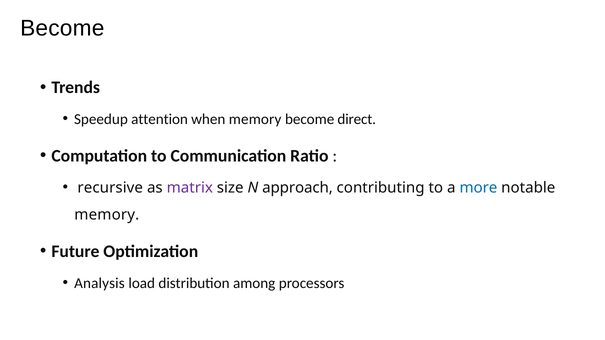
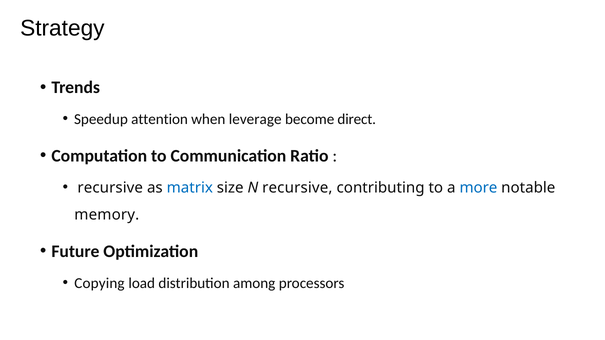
Become at (62, 28): Become -> Strategy
when memory: memory -> leverage
matrix colour: purple -> blue
N approach: approach -> recursive
Analysis: Analysis -> Copying
